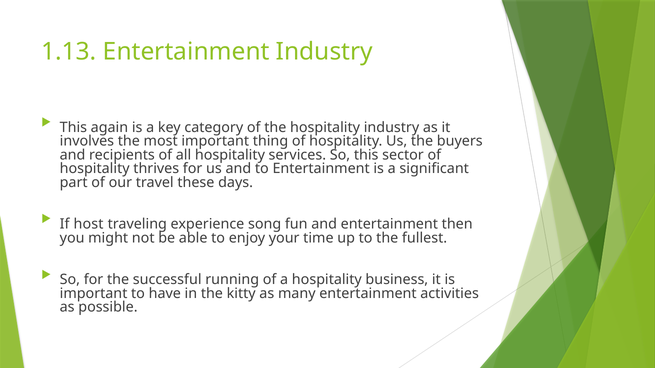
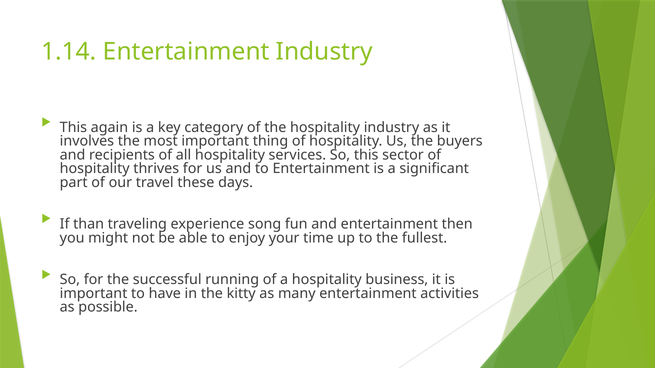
1.13: 1.13 -> 1.14
host: host -> than
